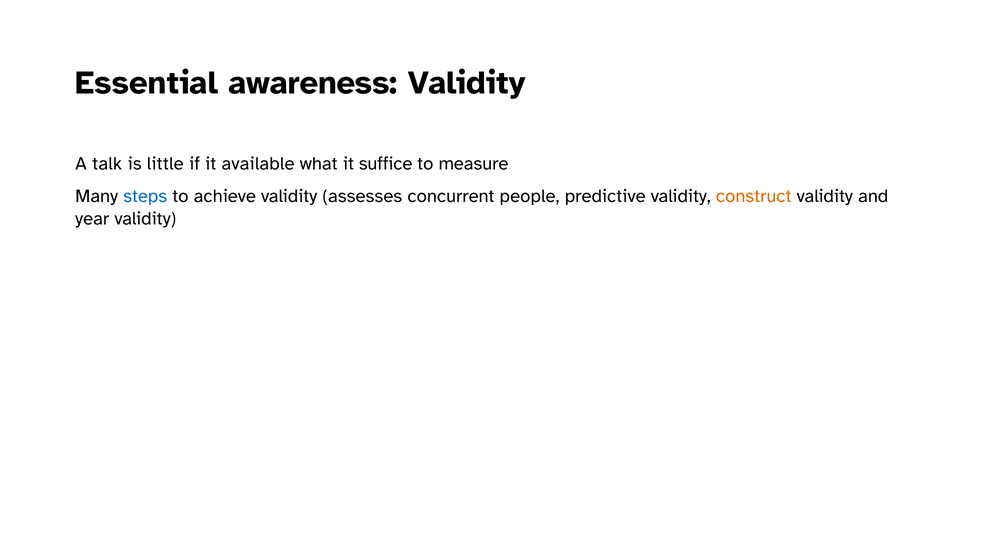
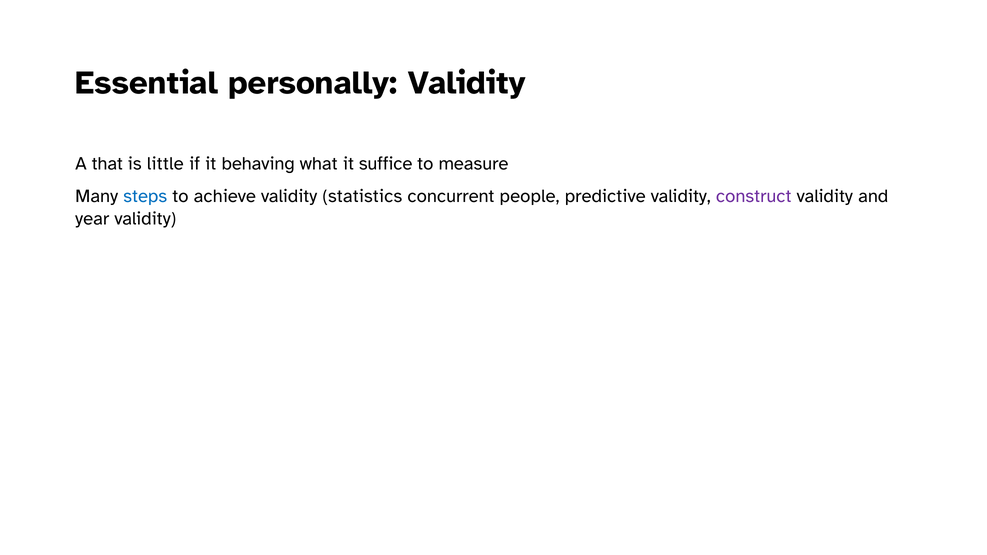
awareness: awareness -> personally
talk: talk -> that
available: available -> behaving
assesses: assesses -> statistics
construct colour: orange -> purple
